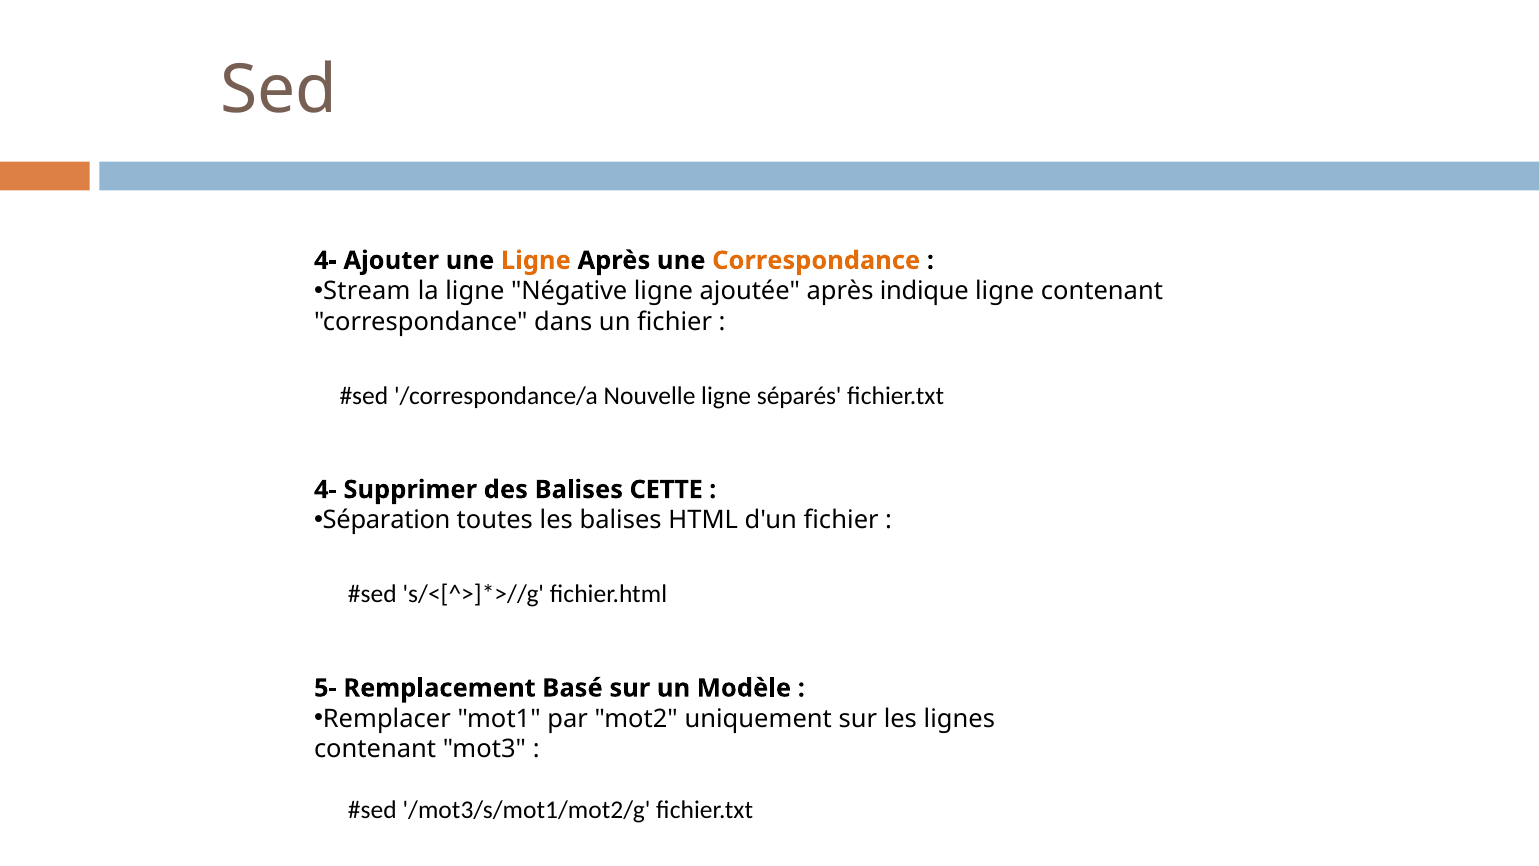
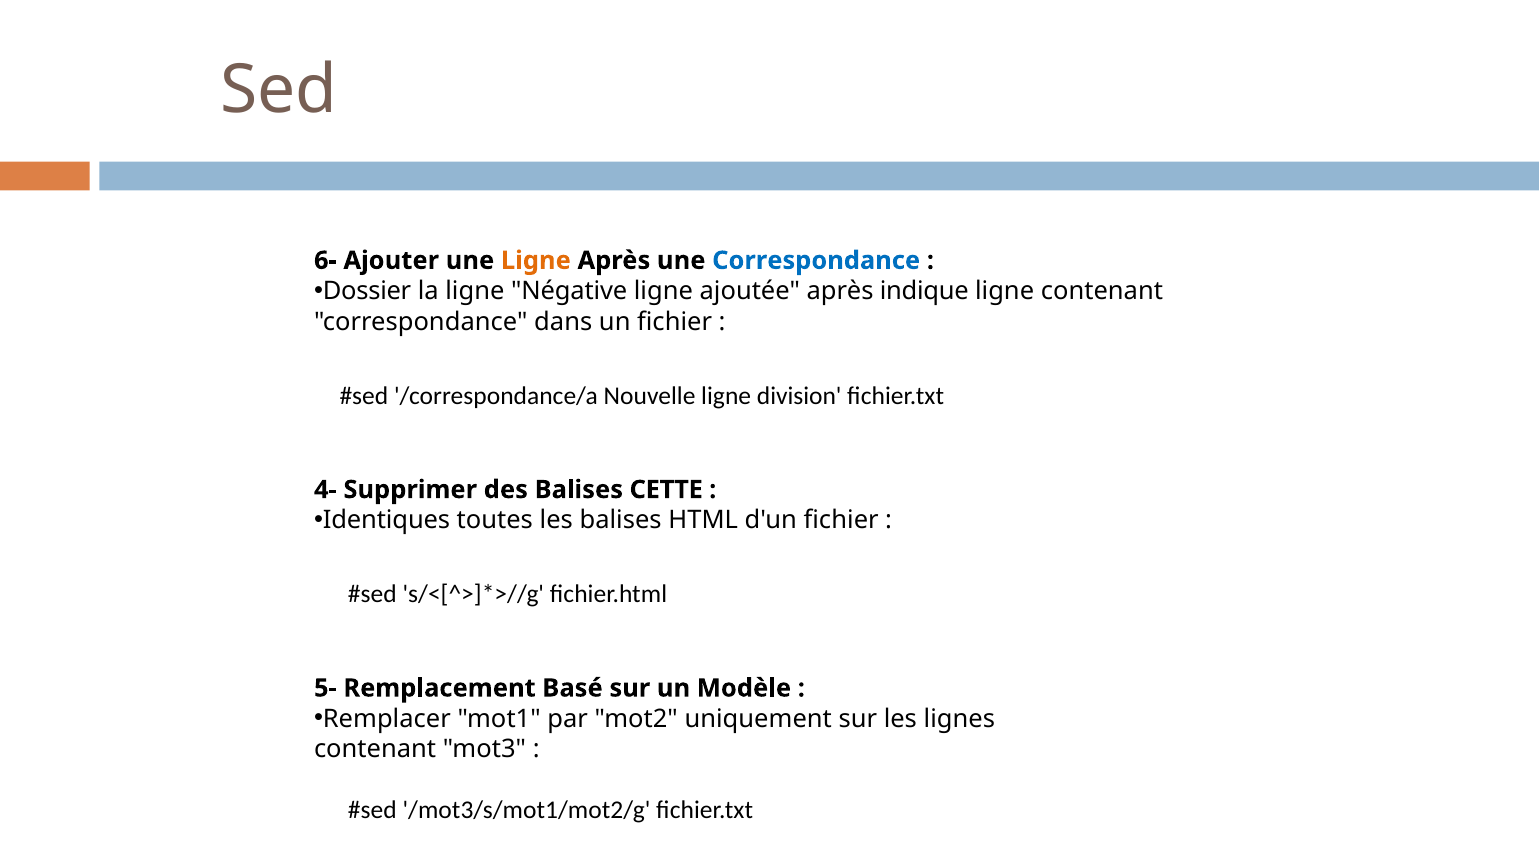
4- at (325, 260): 4- -> 6-
Correspondance at (816, 260) colour: orange -> blue
Stream: Stream -> Dossier
séparés: séparés -> division
Séparation: Séparation -> Identiques
